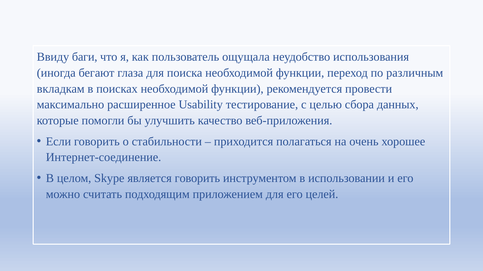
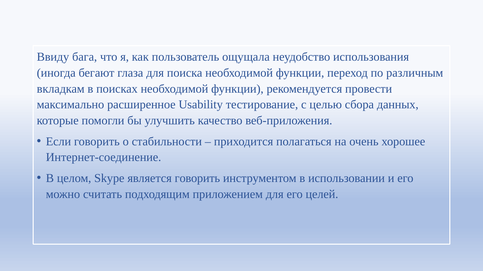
баги: баги -> бага
